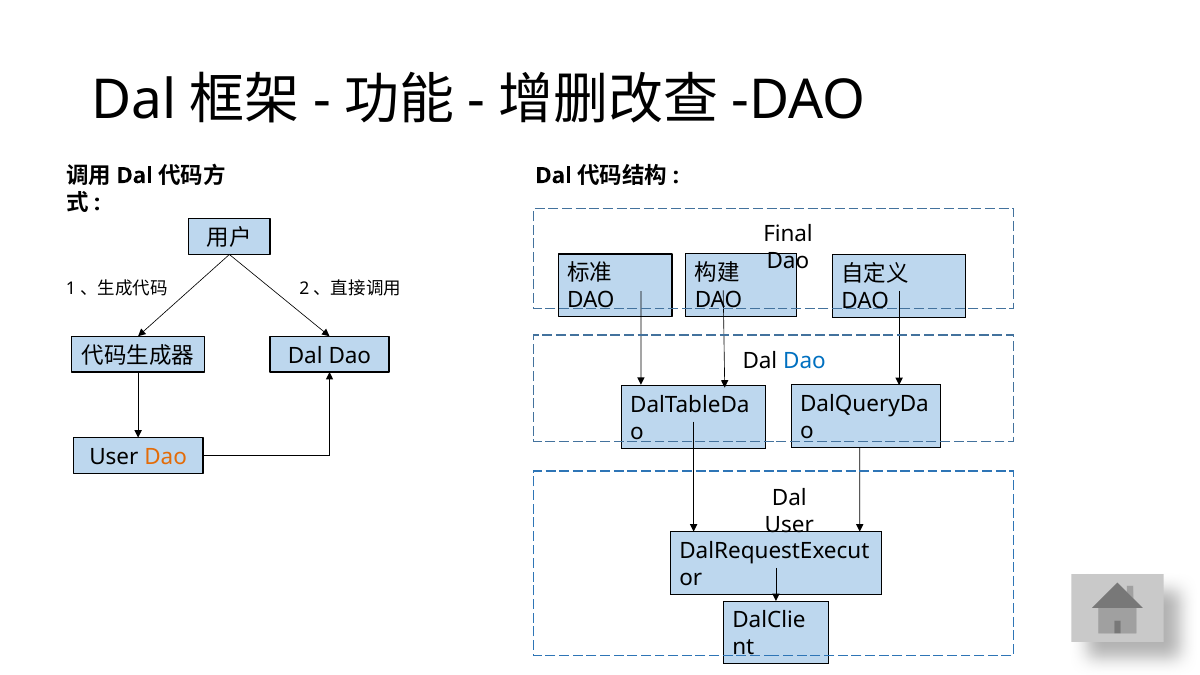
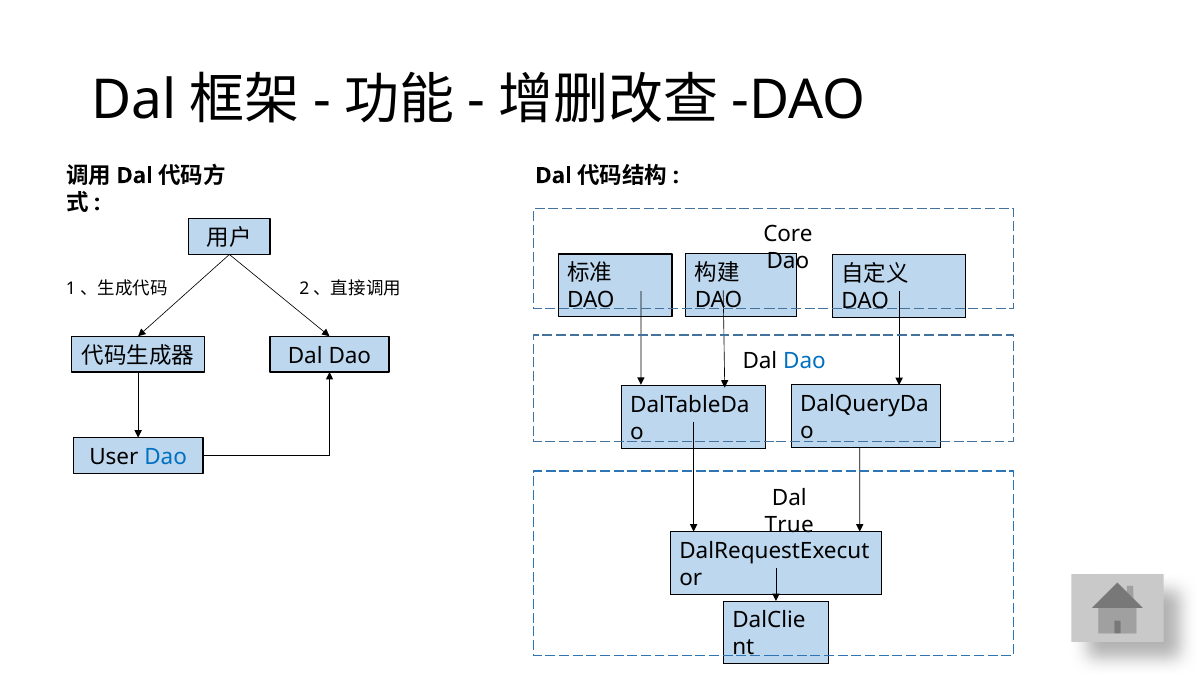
Final: Final -> Core
Dao at (166, 457) colour: orange -> blue
User at (789, 525): User -> True
